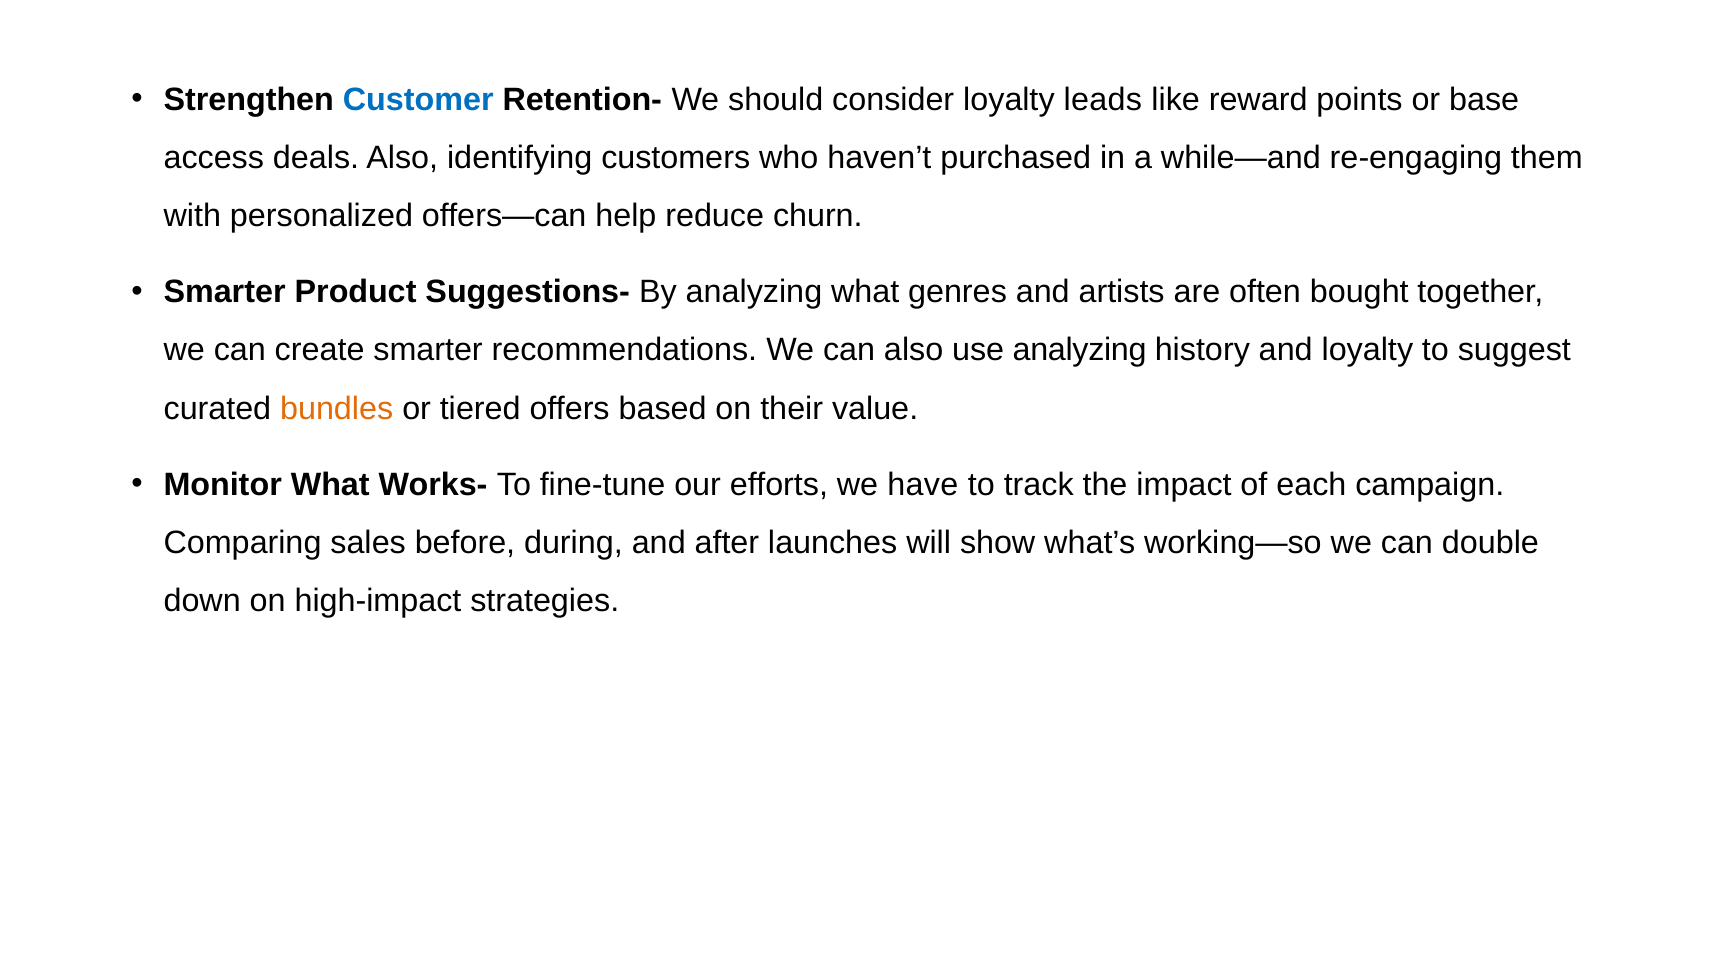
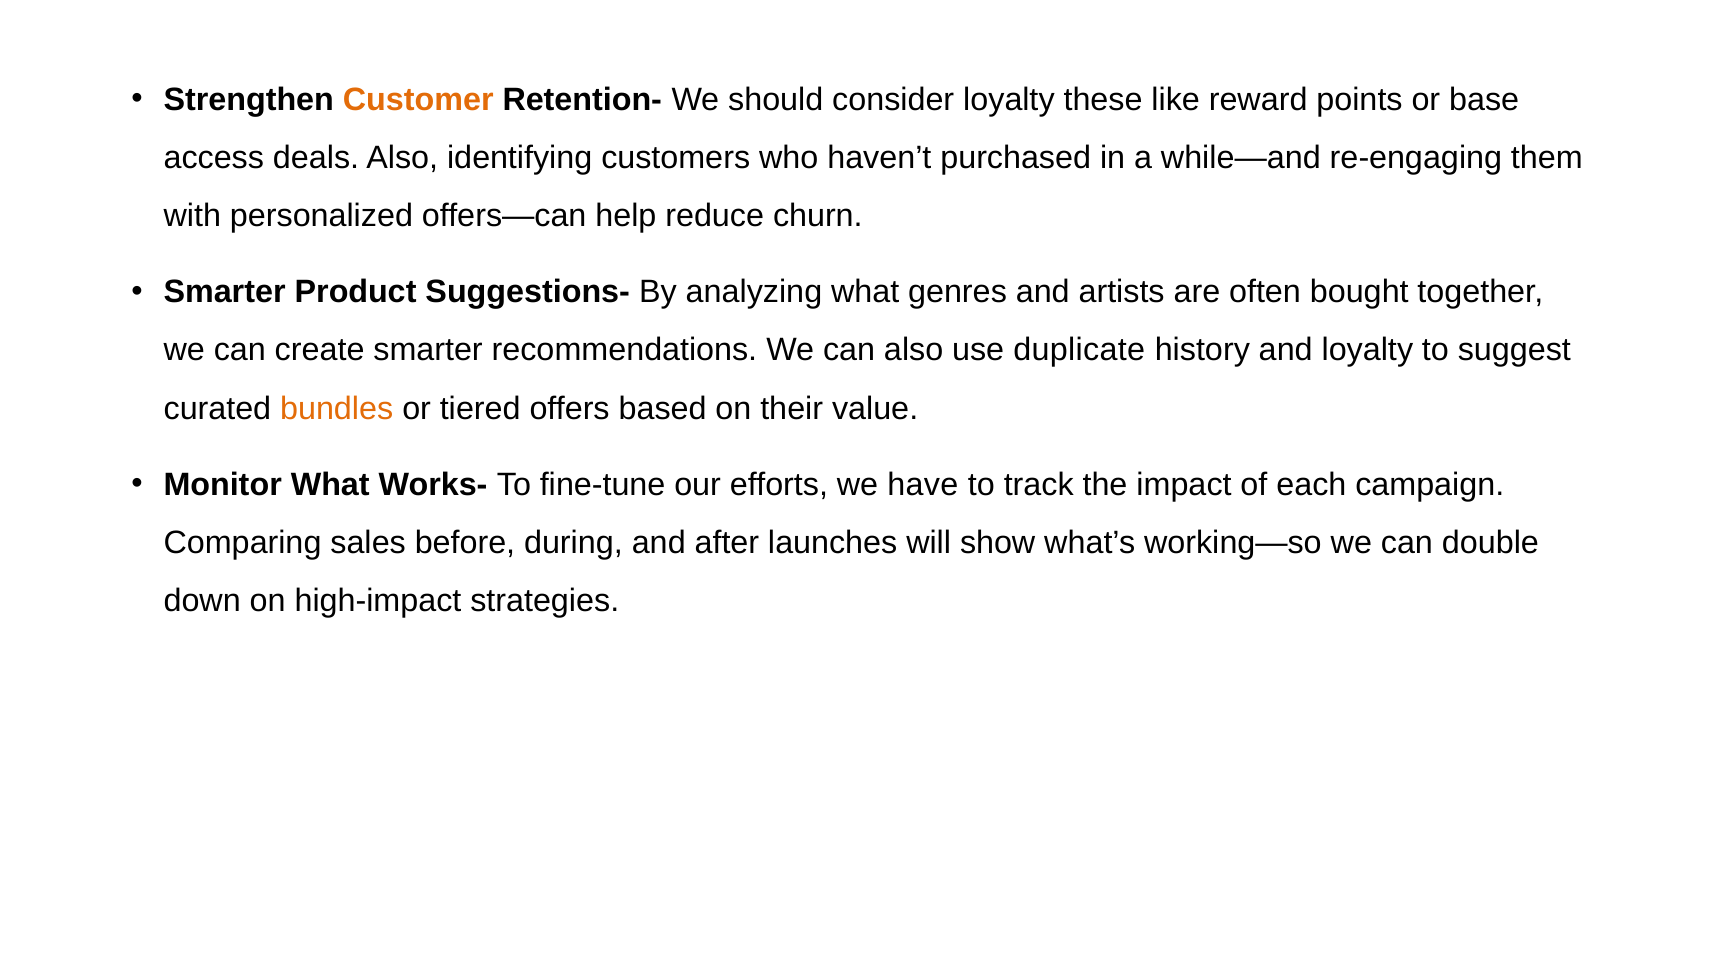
Customer colour: blue -> orange
leads: leads -> these
use analyzing: analyzing -> duplicate
